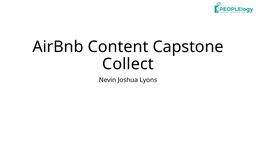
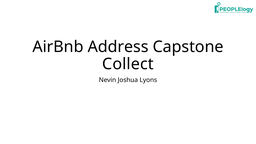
Content: Content -> Address
